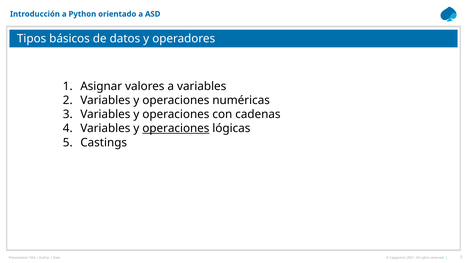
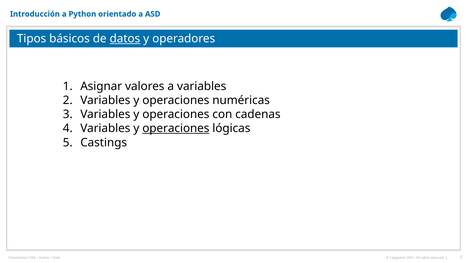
datos underline: none -> present
